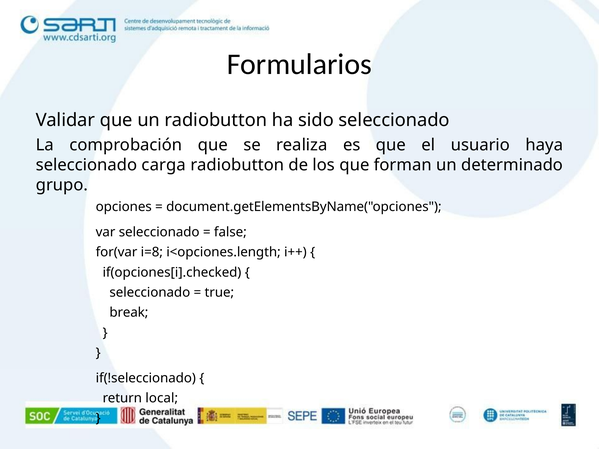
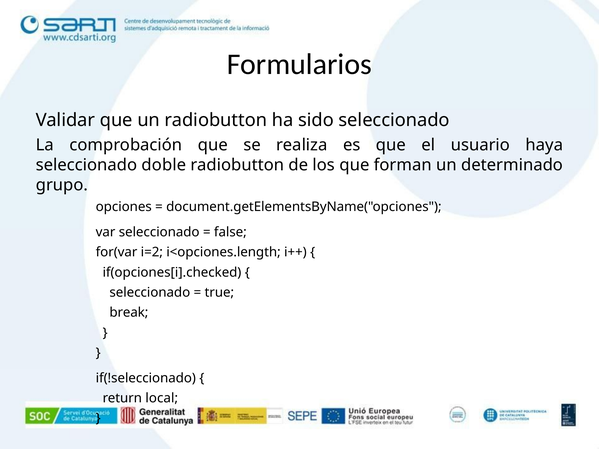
carga: carga -> doble
i=8: i=8 -> i=2
